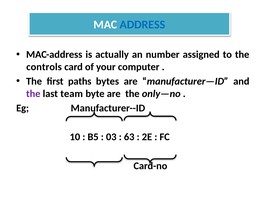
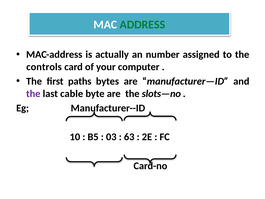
ADDRESS colour: blue -> green
team: team -> cable
only—no: only—no -> slots—no
